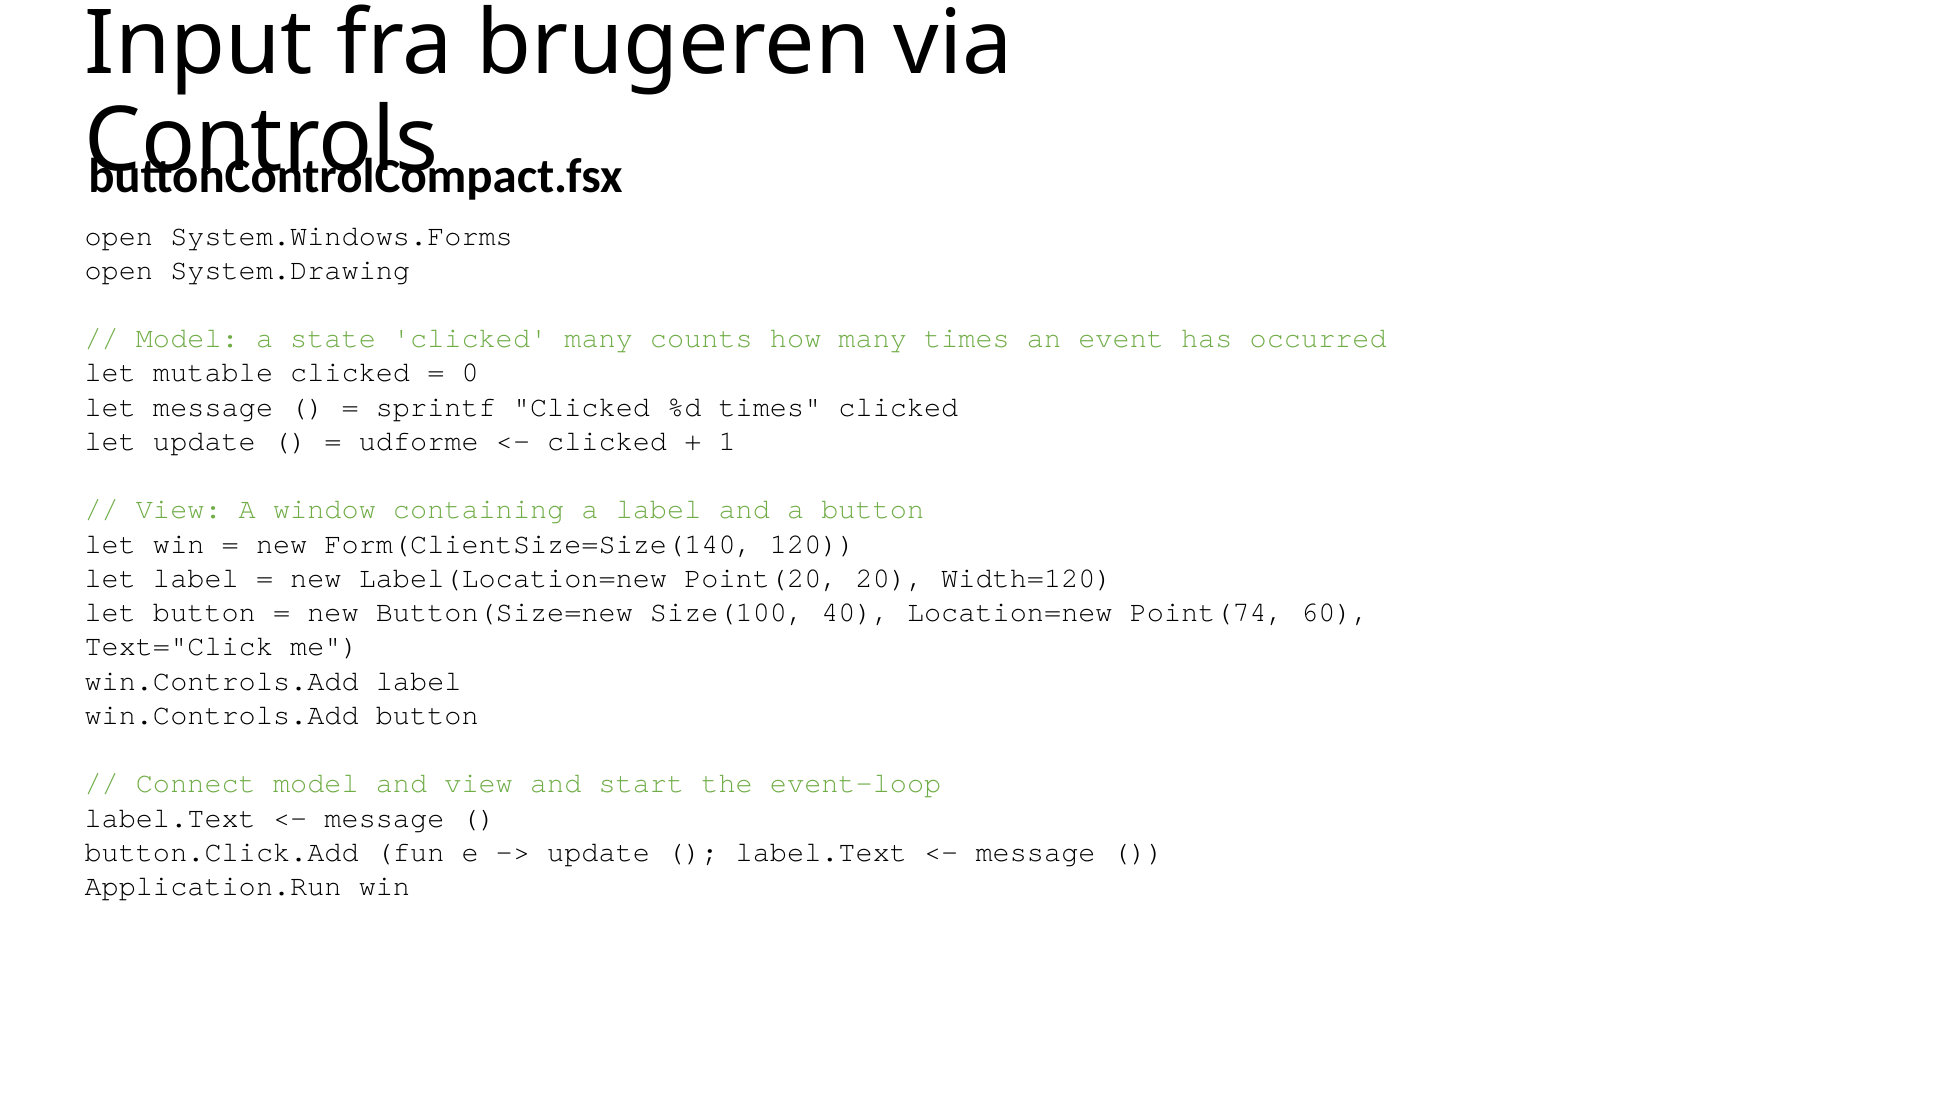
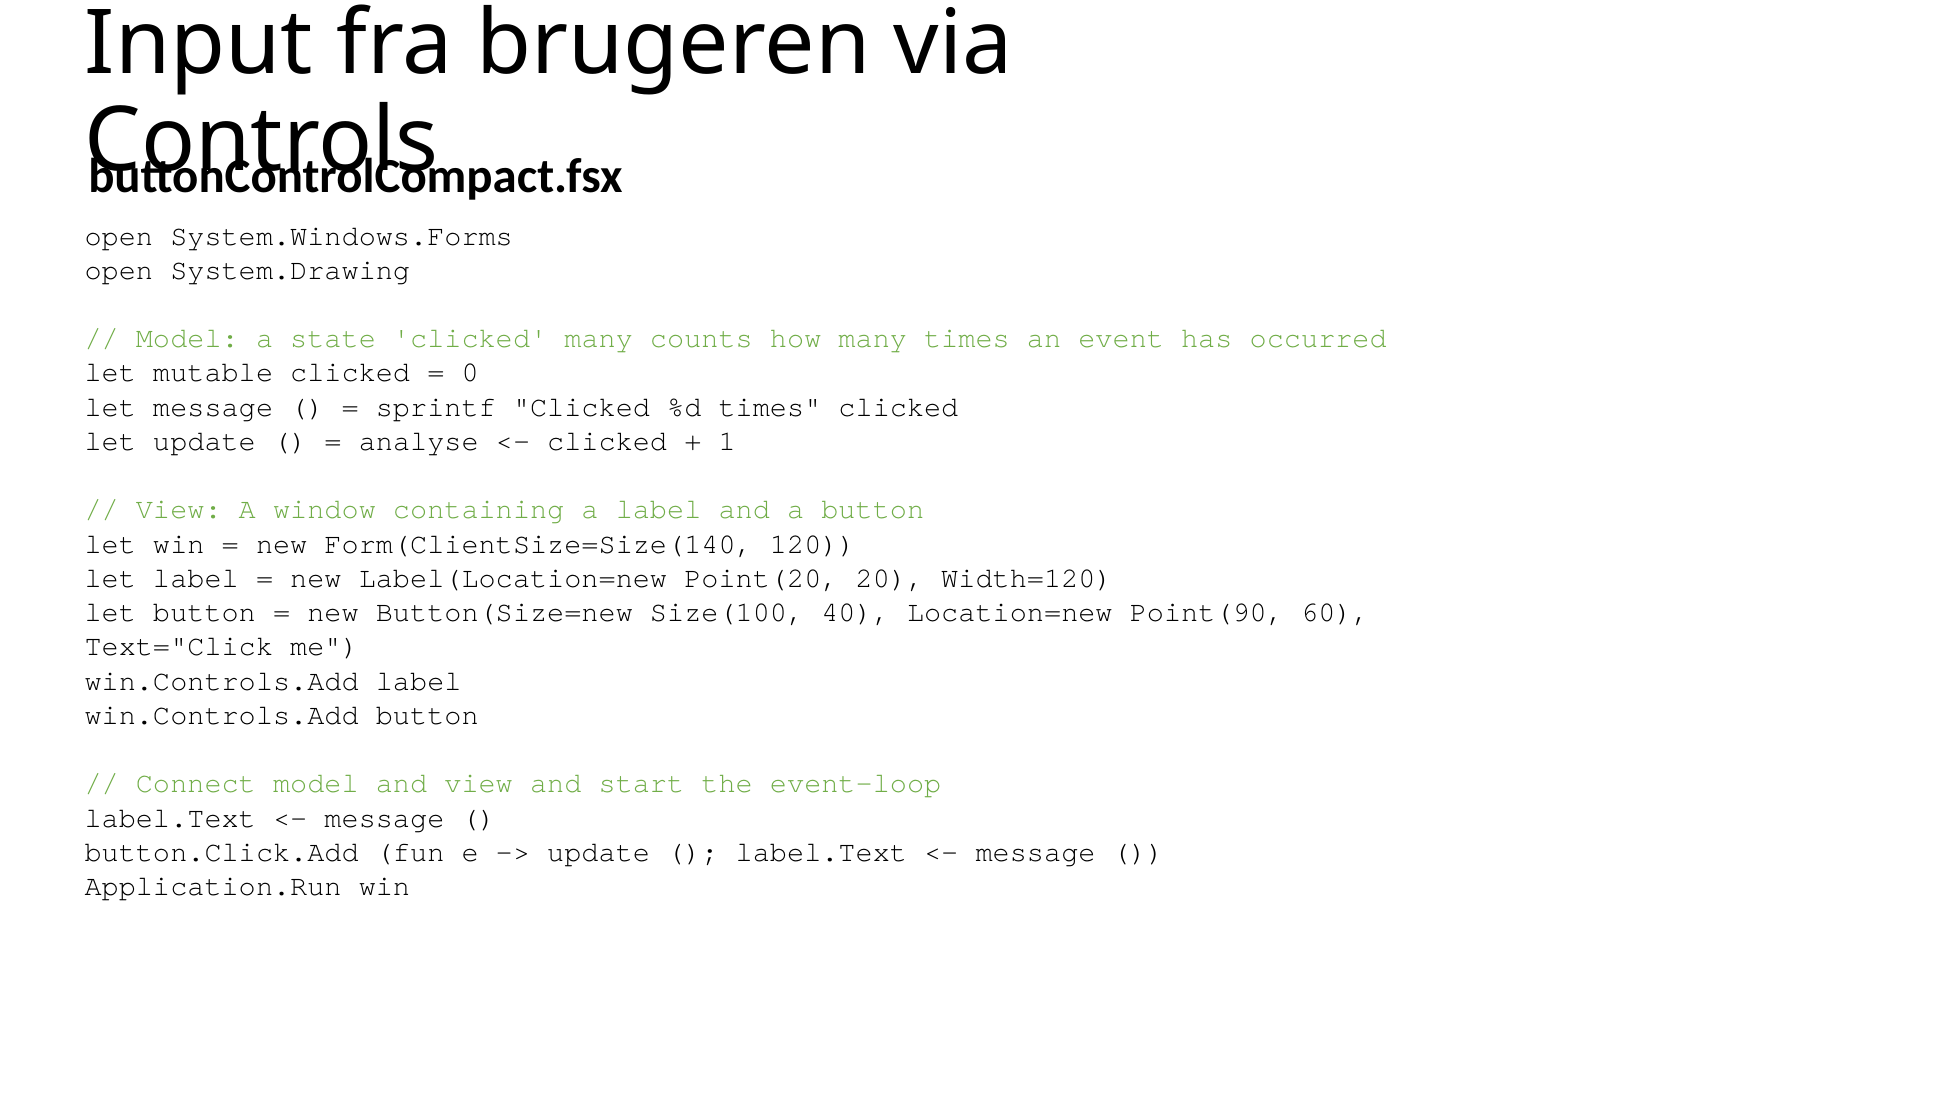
udforme: udforme -> analyse
Point(74: Point(74 -> Point(90
